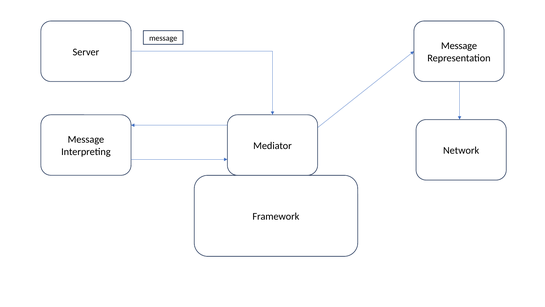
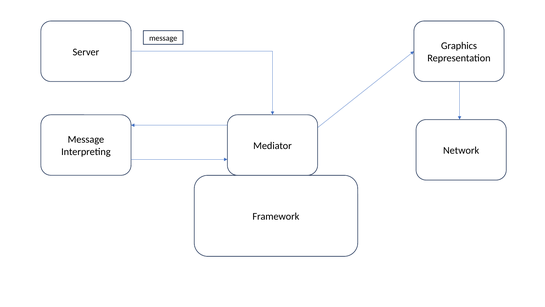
Message at (459, 46): Message -> Graphics
